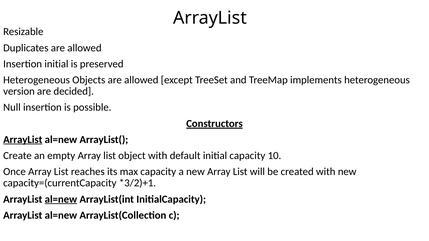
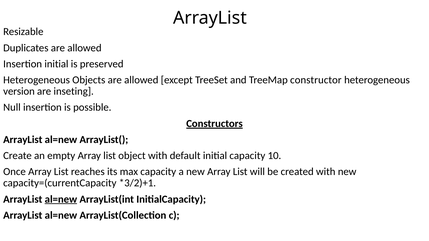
implements: implements -> constructor
decided: decided -> inseting
ArrayList at (23, 140) underline: present -> none
